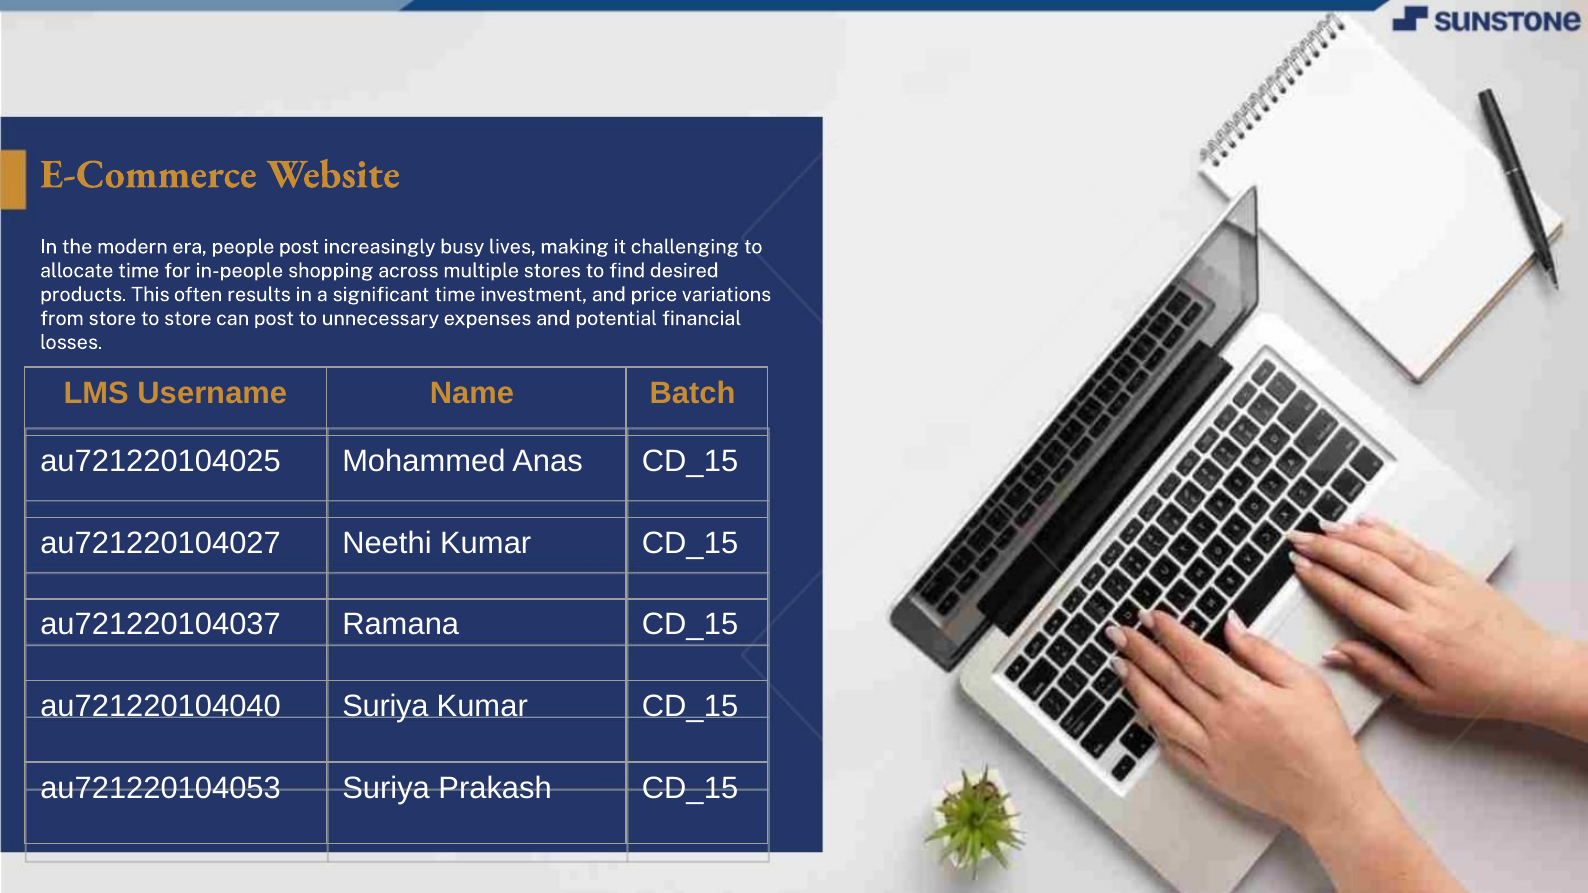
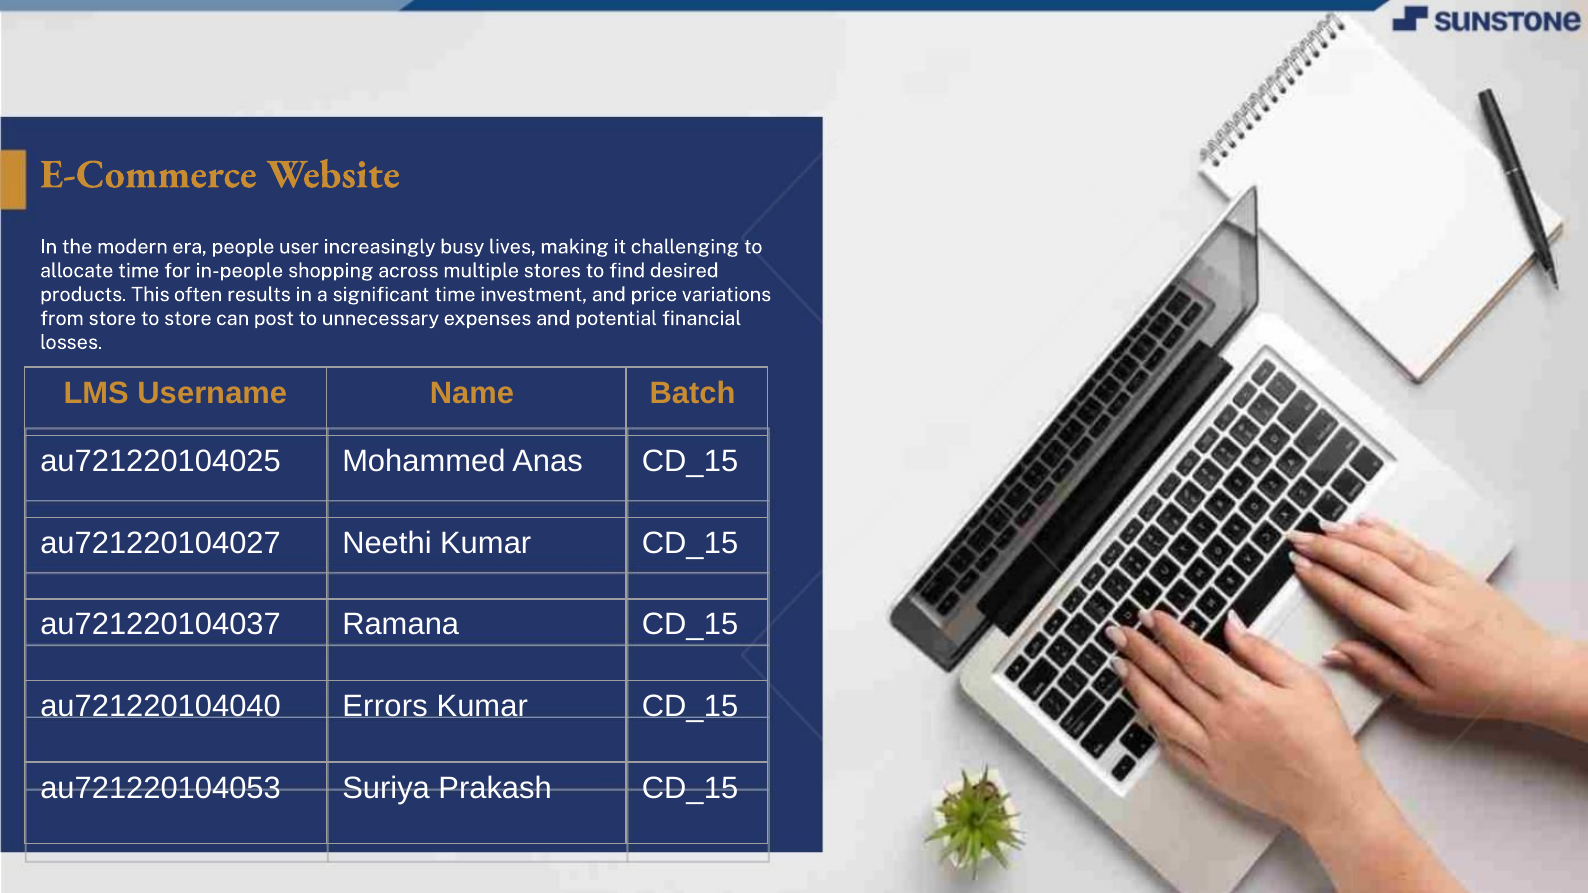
people post: post -> user
au721220104040 Suriya: Suriya -> Errors
